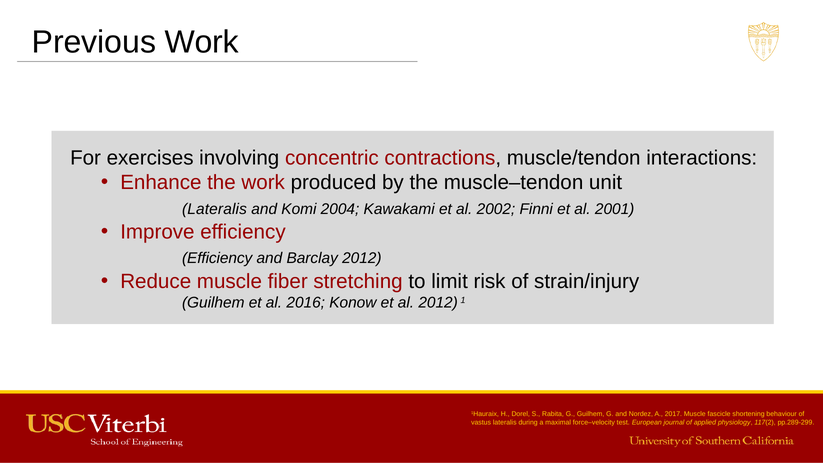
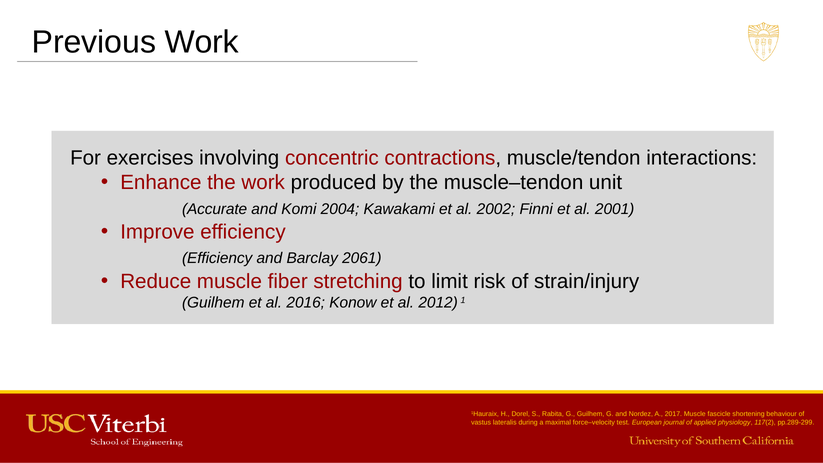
Lateralis at (214, 209): Lateralis -> Accurate
Barclay 2012: 2012 -> 2061
